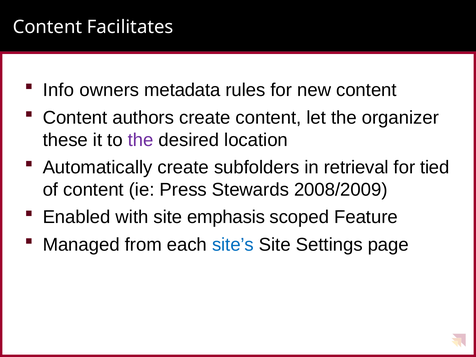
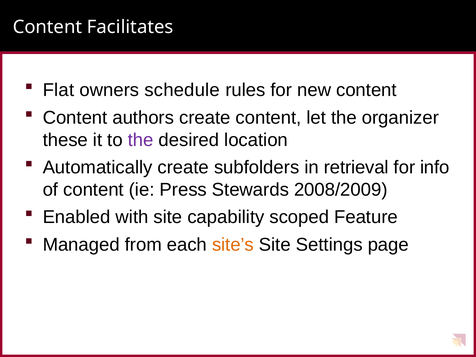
Info: Info -> Flat
metadata: metadata -> schedule
tied: tied -> info
emphasis: emphasis -> capability
site’s colour: blue -> orange
